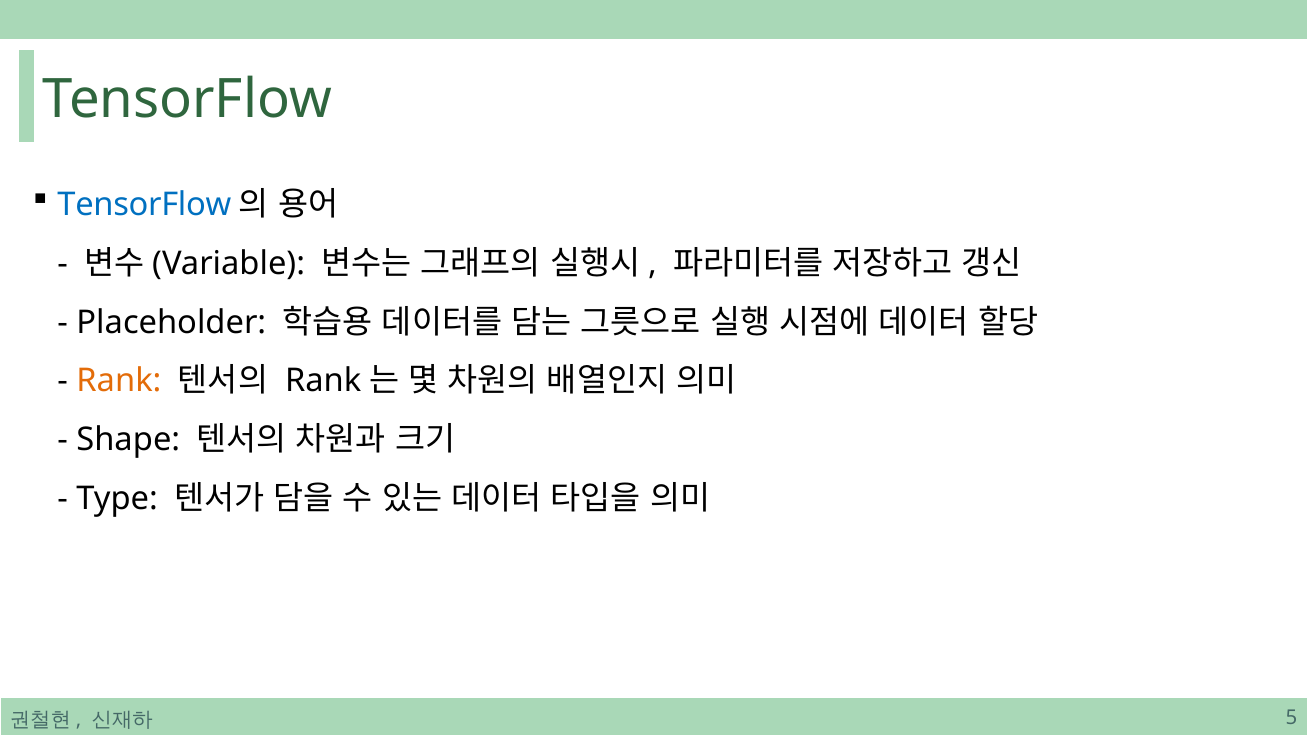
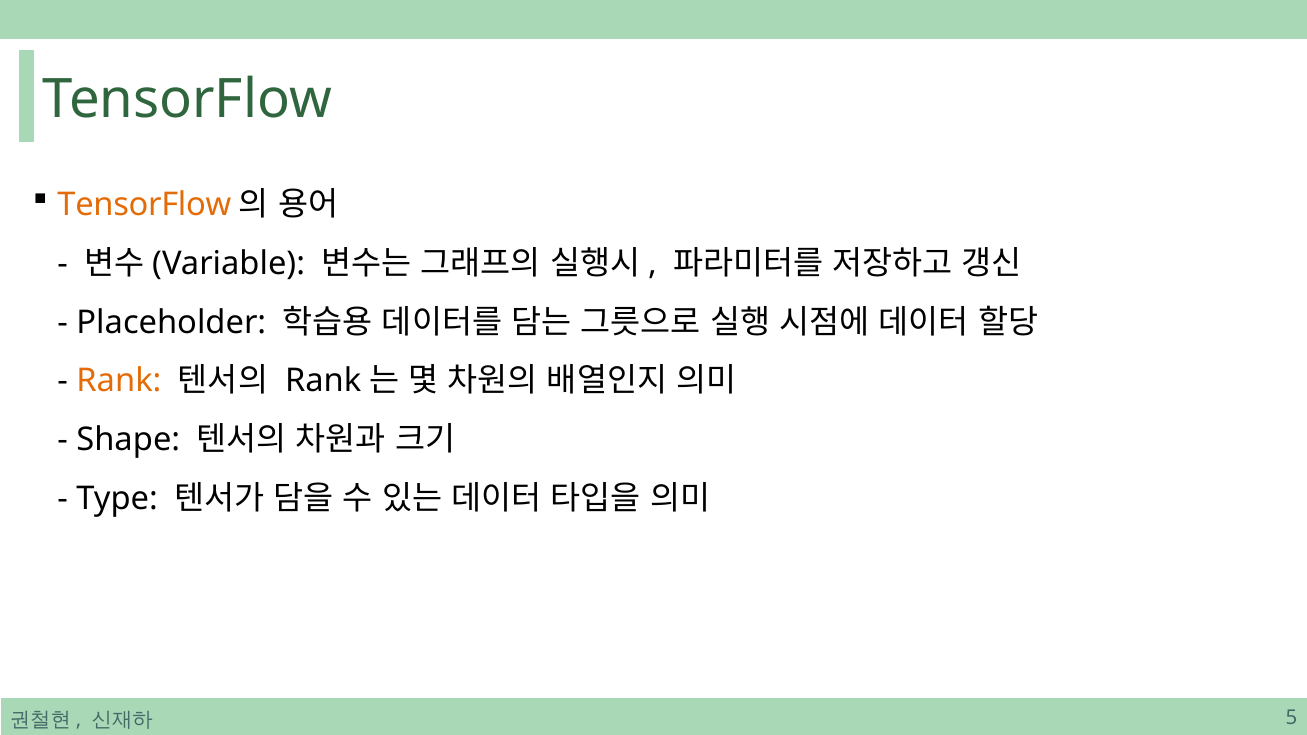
TensorFlow at (144, 205) colour: blue -> orange
